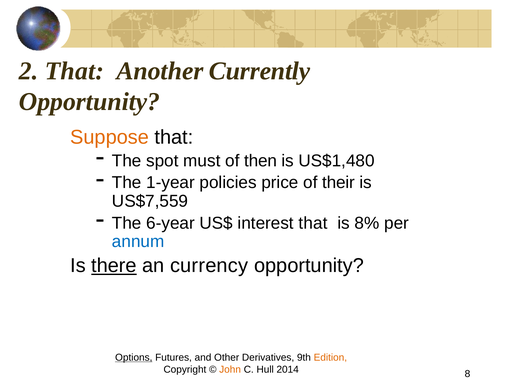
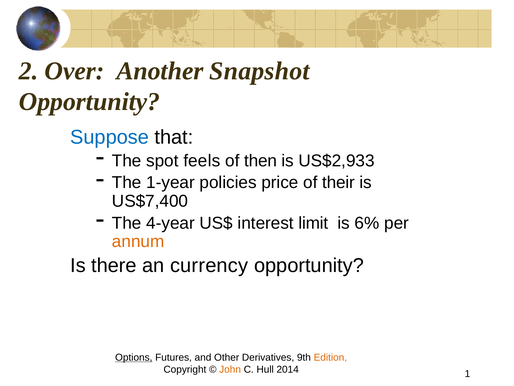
2 That: That -> Over
Currently: Currently -> Snapshot
Suppose colour: orange -> blue
must: must -> feels
US$1,480: US$1,480 -> US$2,933
US$7,559: US$7,559 -> US$7,400
6-year: 6-year -> 4-year
interest that: that -> limit
8%: 8% -> 6%
annum colour: blue -> orange
there underline: present -> none
8: 8 -> 1
